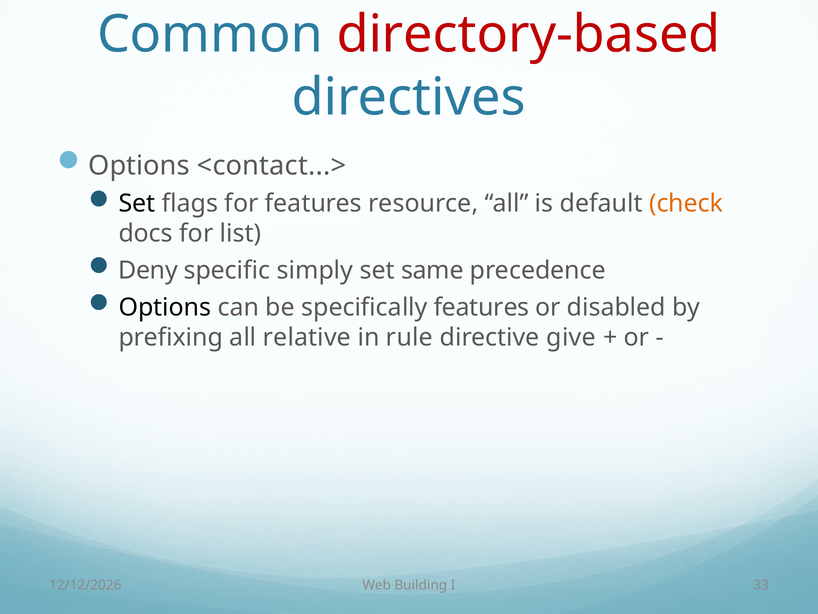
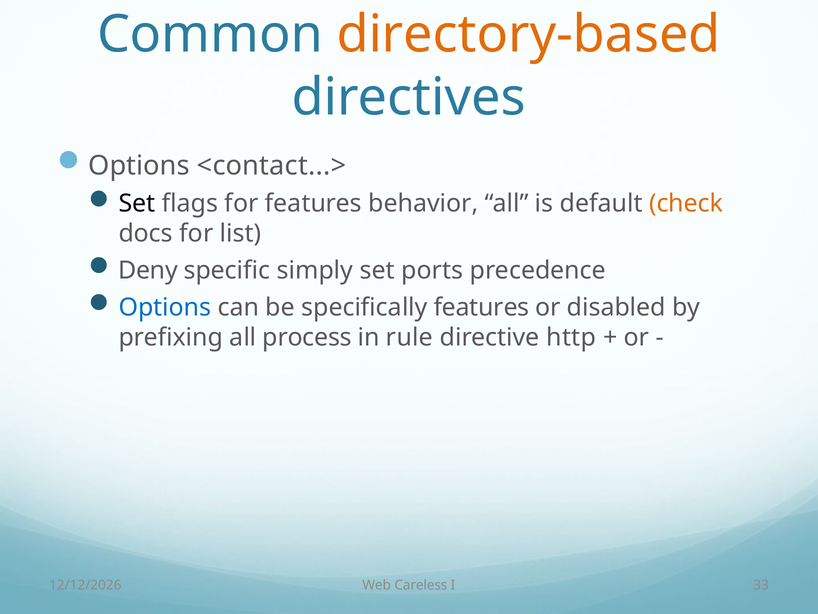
directory-based colour: red -> orange
resource: resource -> behavior
same: same -> ports
Options at (165, 307) colour: black -> blue
relative: relative -> process
give: give -> http
Building: Building -> Careless
